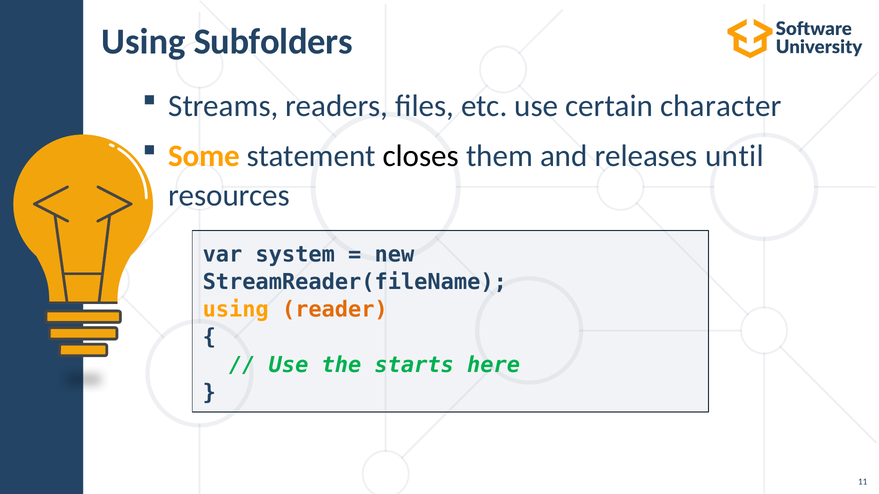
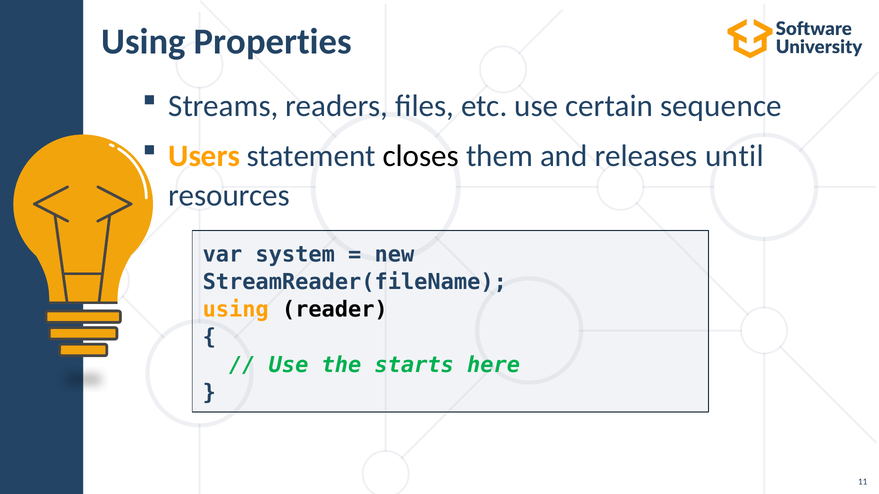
Subfolders: Subfolders -> Properties
character: character -> sequence
Some: Some -> Users
reader colour: orange -> black
